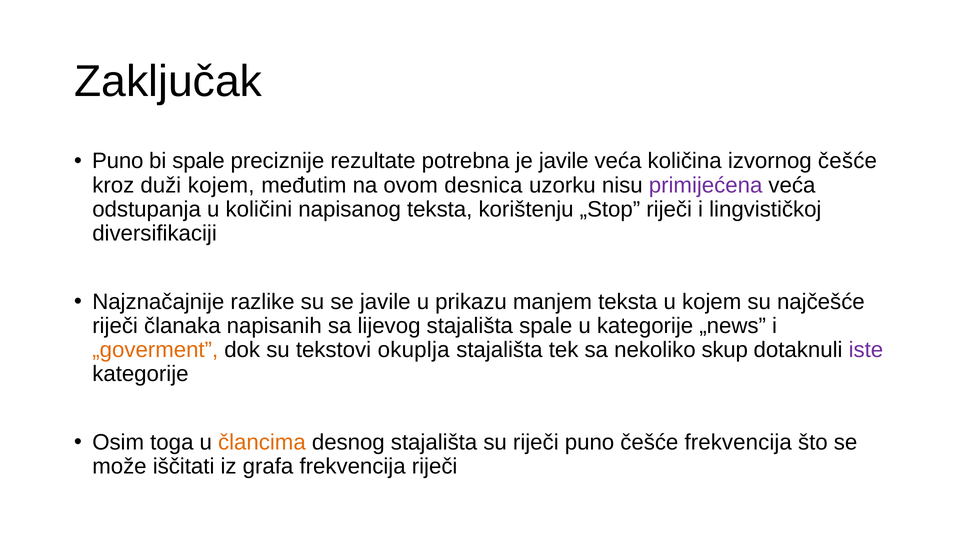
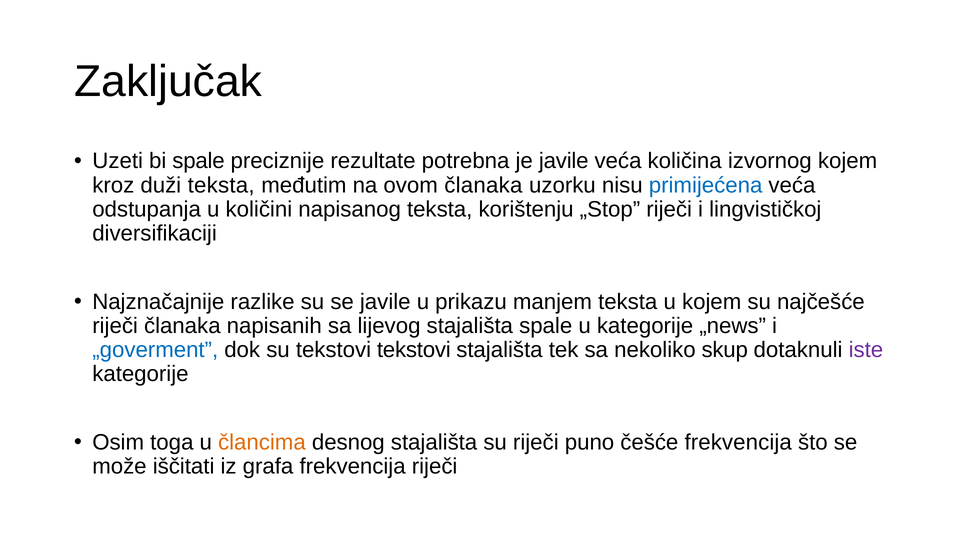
Puno at (118, 161): Puno -> Uzeti
izvornog češće: češće -> kojem
duži kojem: kojem -> teksta
ovom desnica: desnica -> članaka
primijećena colour: purple -> blue
„goverment colour: orange -> blue
tekstovi okuplja: okuplja -> tekstovi
